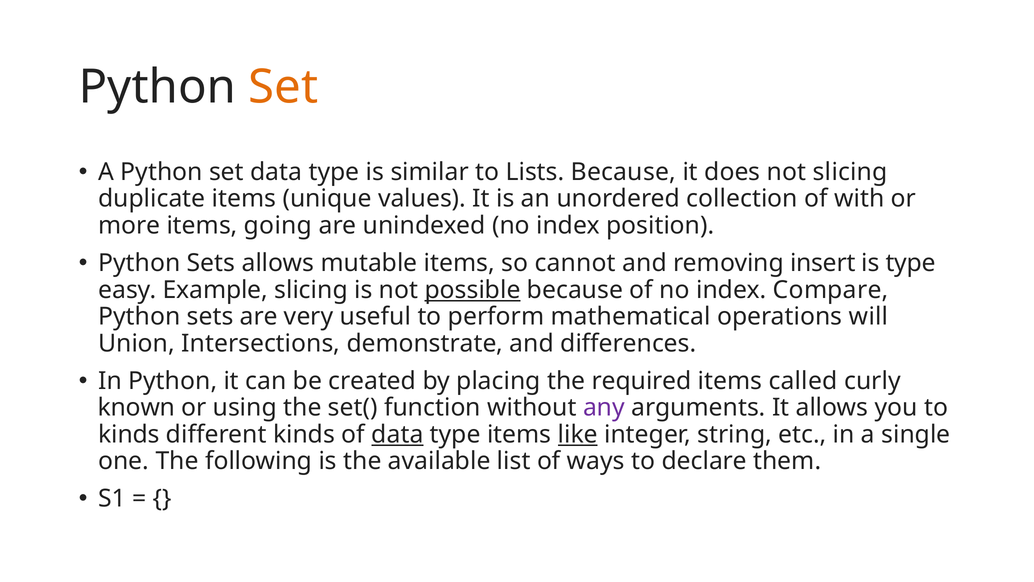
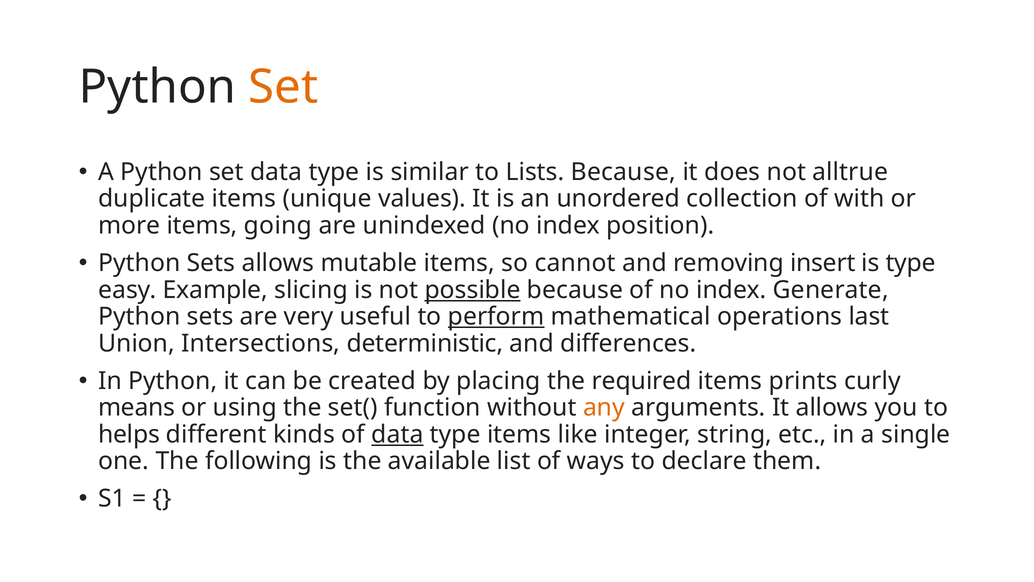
not slicing: slicing -> alltrue
Compare: Compare -> Generate
perform underline: none -> present
will: will -> last
demonstrate: demonstrate -> deterministic
called: called -> prints
known: known -> means
any colour: purple -> orange
kinds at (129, 434): kinds -> helps
like underline: present -> none
